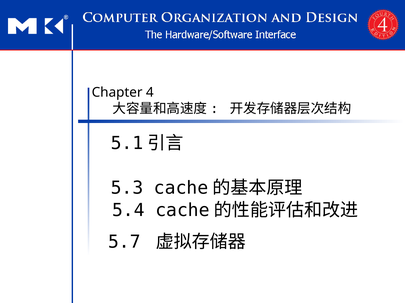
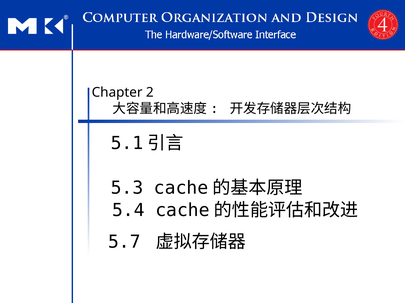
4: 4 -> 2
